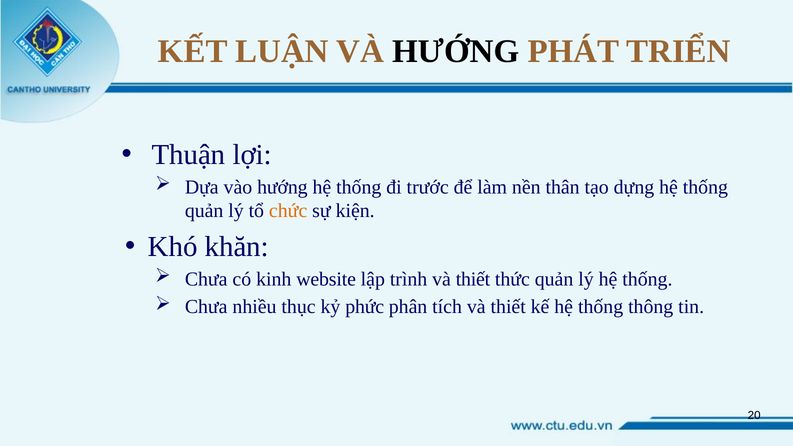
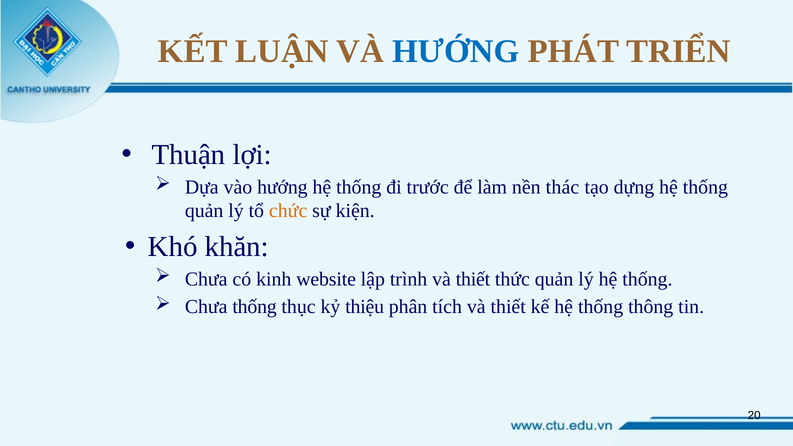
HƯỚNG at (456, 51) colour: black -> blue
thân: thân -> thác
Chưa nhiều: nhiều -> thống
phức: phức -> thiệu
